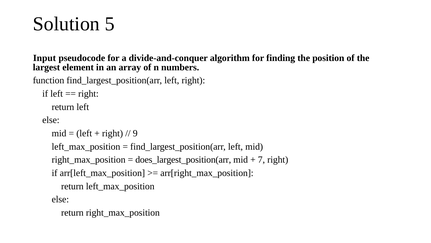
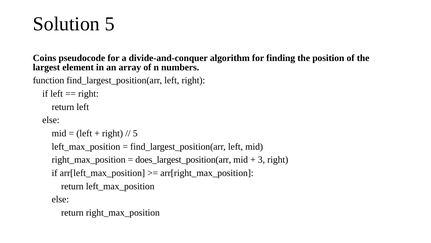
Input: Input -> Coins
9 at (135, 133): 9 -> 5
7: 7 -> 3
